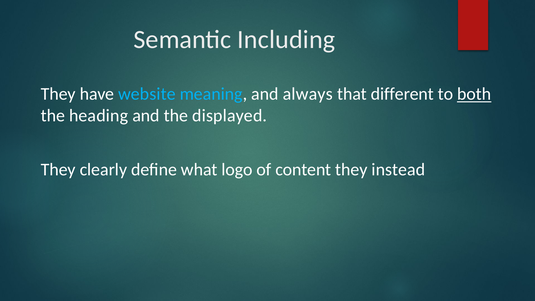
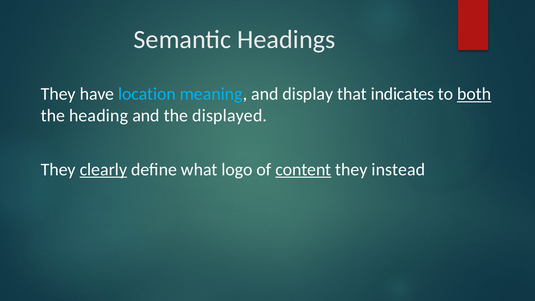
Including: Including -> Headings
website: website -> location
always: always -> display
different: different -> indicates
clearly underline: none -> present
content underline: none -> present
